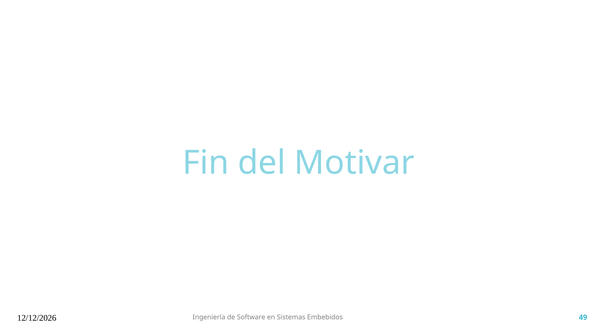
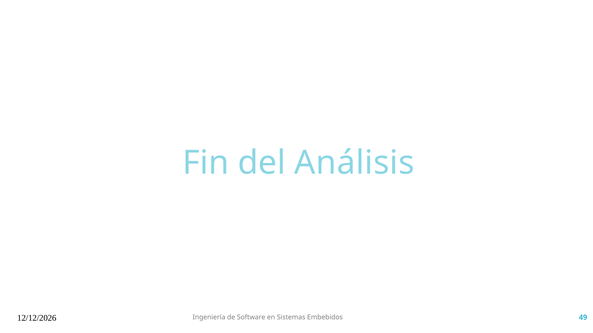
Motivar: Motivar -> Análisis
